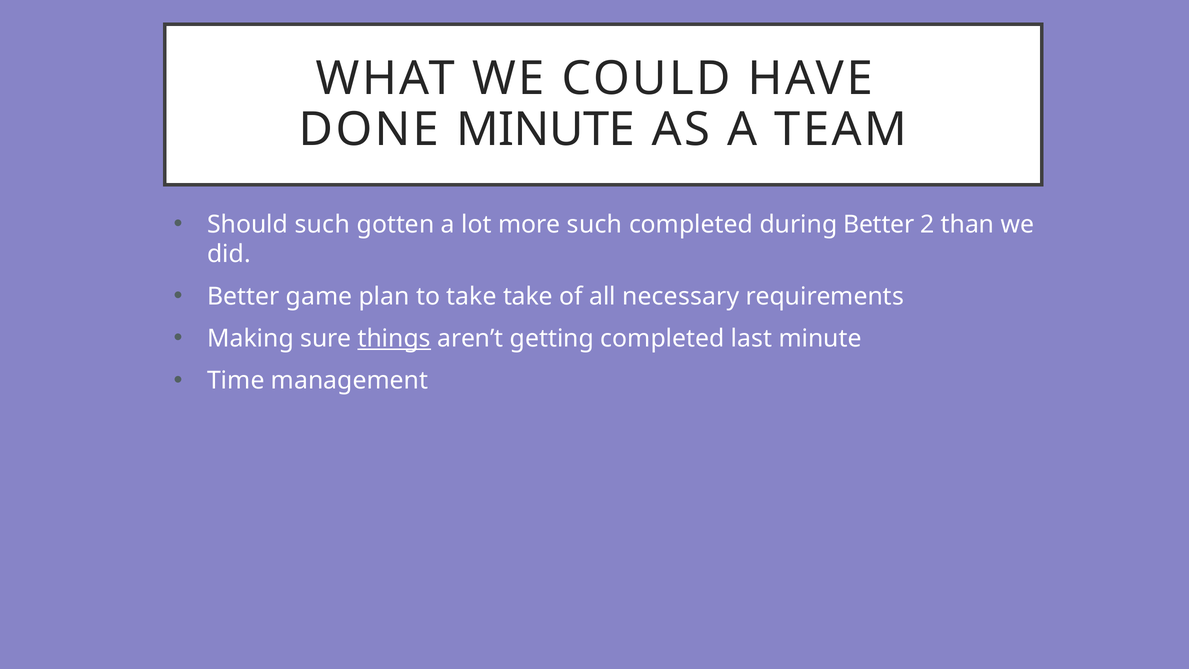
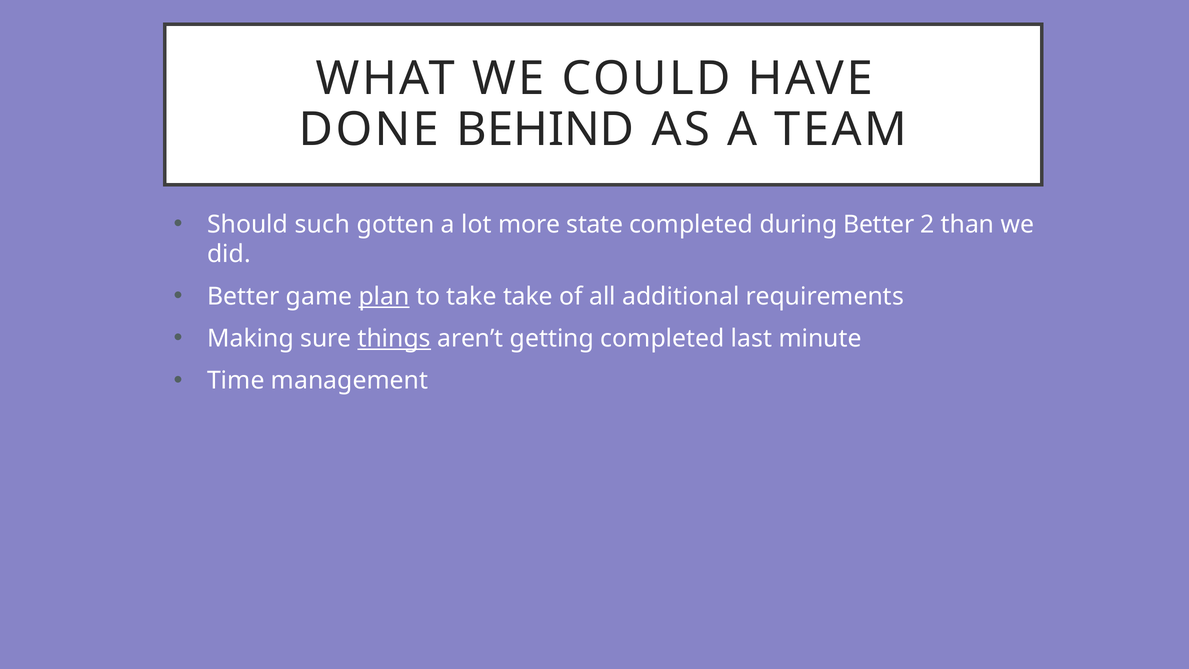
DONE MINUTE: MINUTE -> BEHIND
more such: such -> state
plan underline: none -> present
necessary: necessary -> additional
